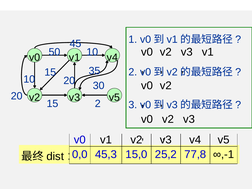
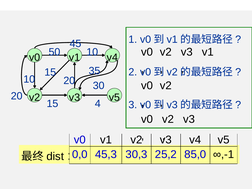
15 2: 2 -> 4
15,0: 15,0 -> 30,3
77,8: 77,8 -> 85,0
